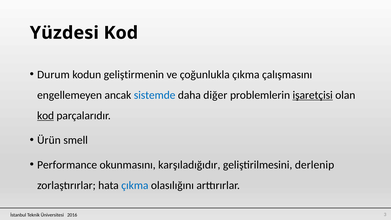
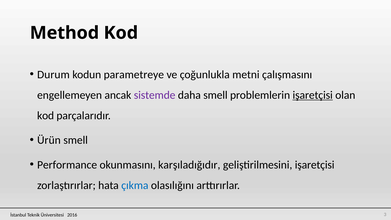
Yüzdesi: Yüzdesi -> Method
geliştirmenin: geliştirmenin -> parametreye
çoğunlukla çıkma: çıkma -> metni
sistemde colour: blue -> purple
daha diğer: diğer -> smell
kod at (46, 116) underline: present -> none
geliştirilmesini derlenip: derlenip -> işaretçisi
